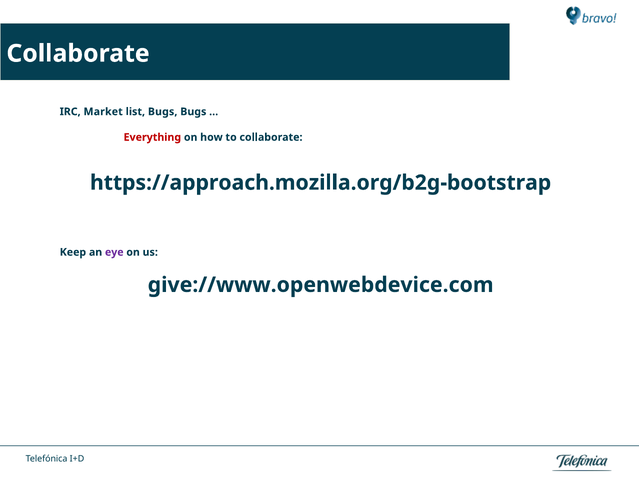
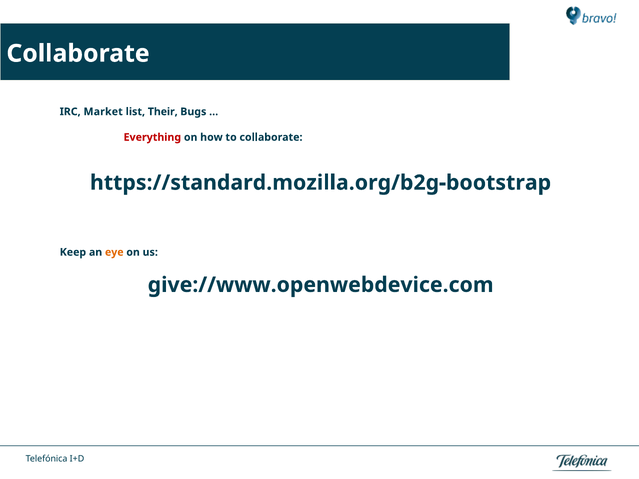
list Bugs: Bugs -> Their
https://approach.mozilla.org/b2g-bootstrap: https://approach.mozilla.org/b2g-bootstrap -> https://standard.mozilla.org/b2g-bootstrap
eye colour: purple -> orange
